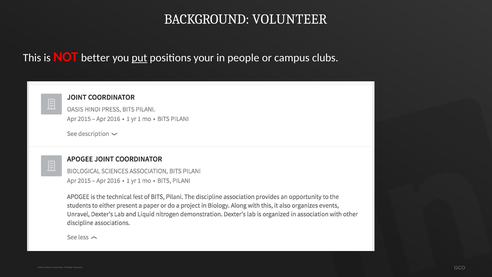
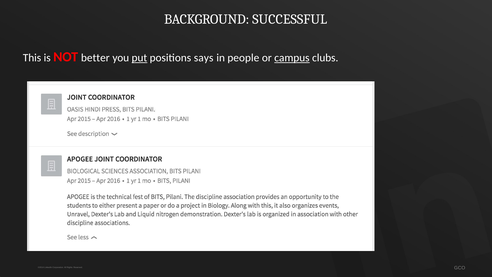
VOLUNTEER: VOLUNTEER -> SUCCESSFUL
your: your -> says
campus underline: none -> present
